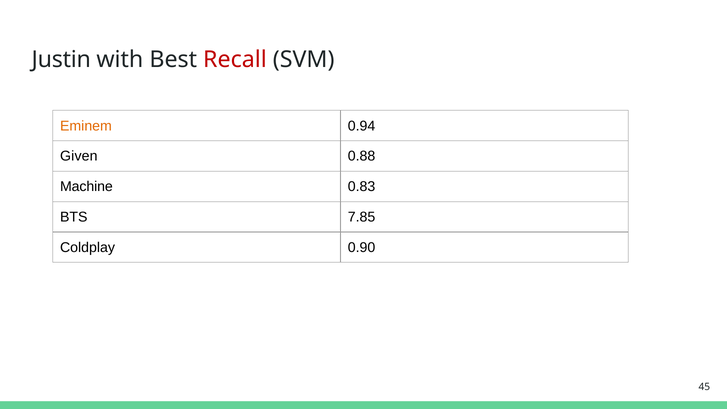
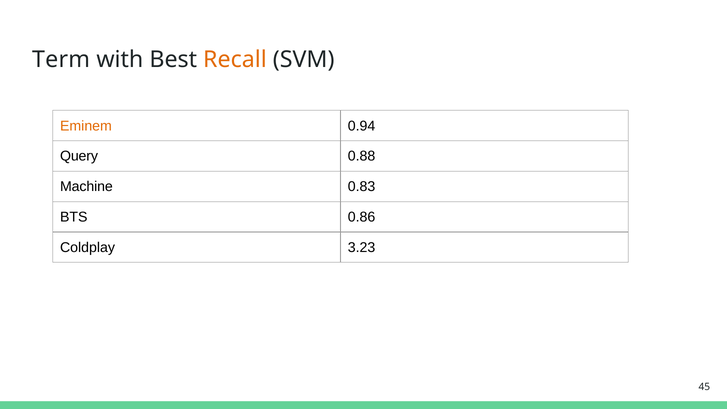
Justin: Justin -> Term
Recall colour: red -> orange
Given: Given -> Query
7.85: 7.85 -> 0.86
0.90: 0.90 -> 3.23
